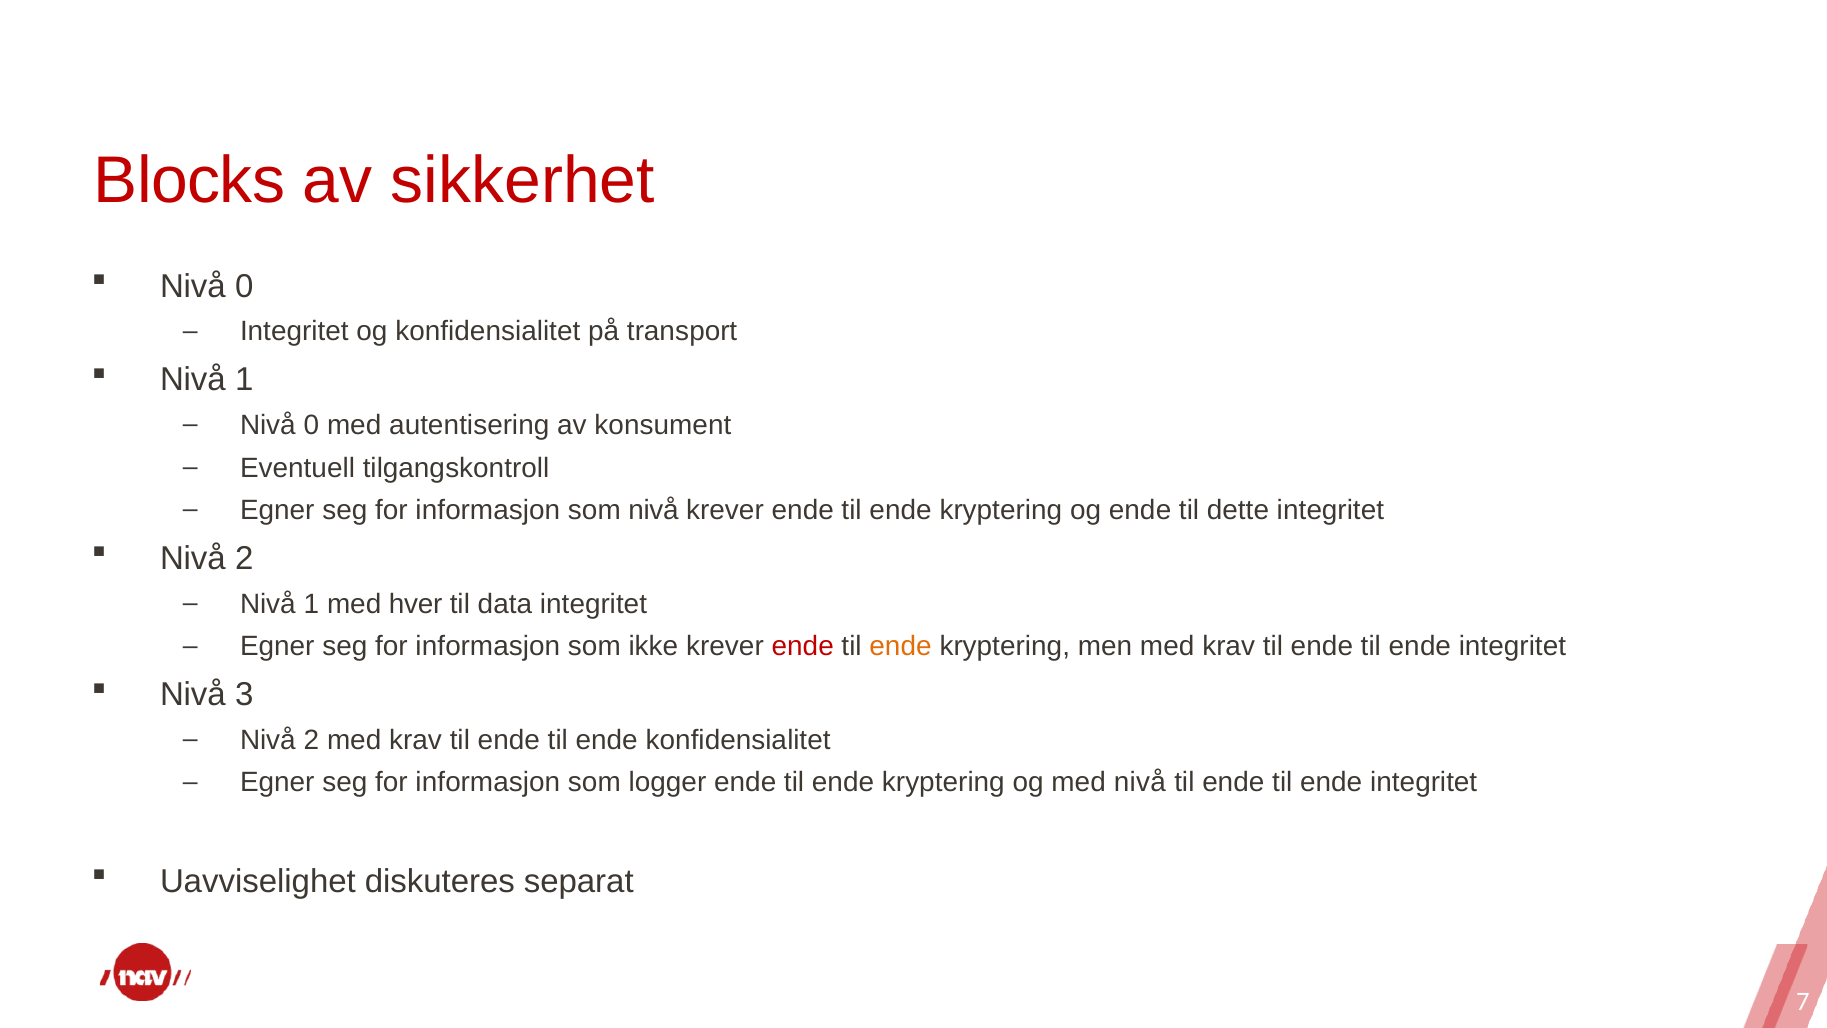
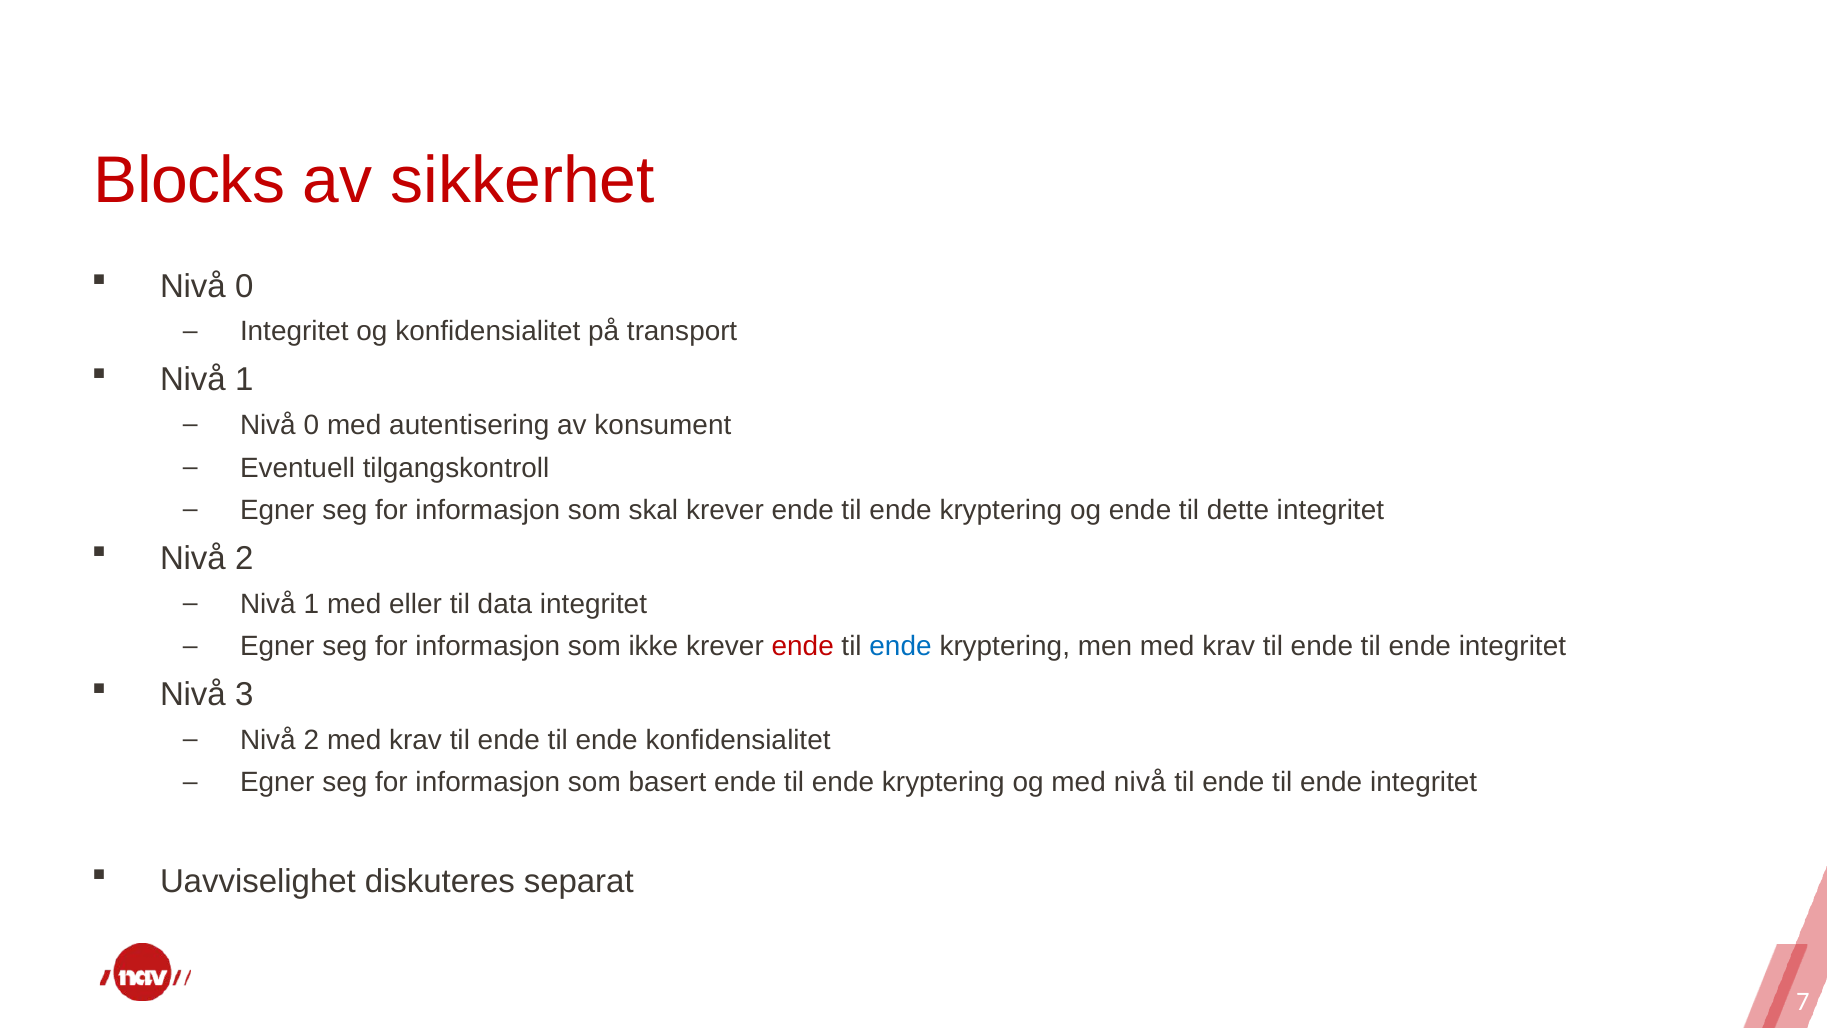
som nivå: nivå -> skal
hver: hver -> eller
ende at (901, 646) colour: orange -> blue
logger: logger -> basert
